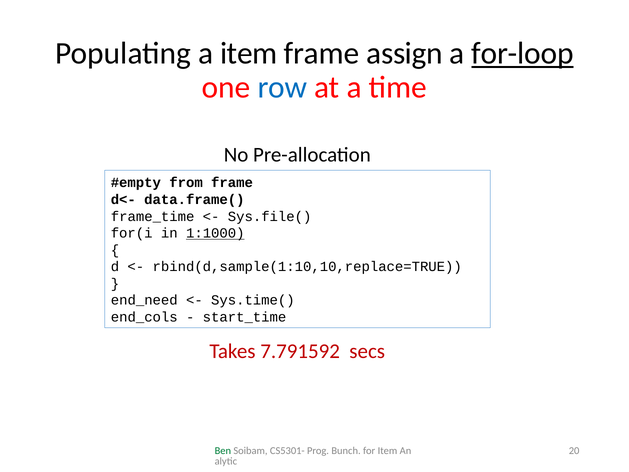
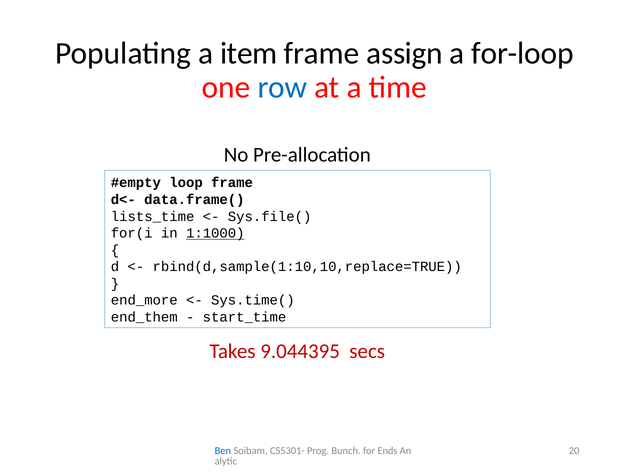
for-loop underline: present -> none
from: from -> loop
frame_time: frame_time -> lists_time
end_need: end_need -> end_more
end_cols: end_cols -> end_them
7.791592: 7.791592 -> 9.044395
Ben colour: green -> blue
for Item: Item -> Ends
